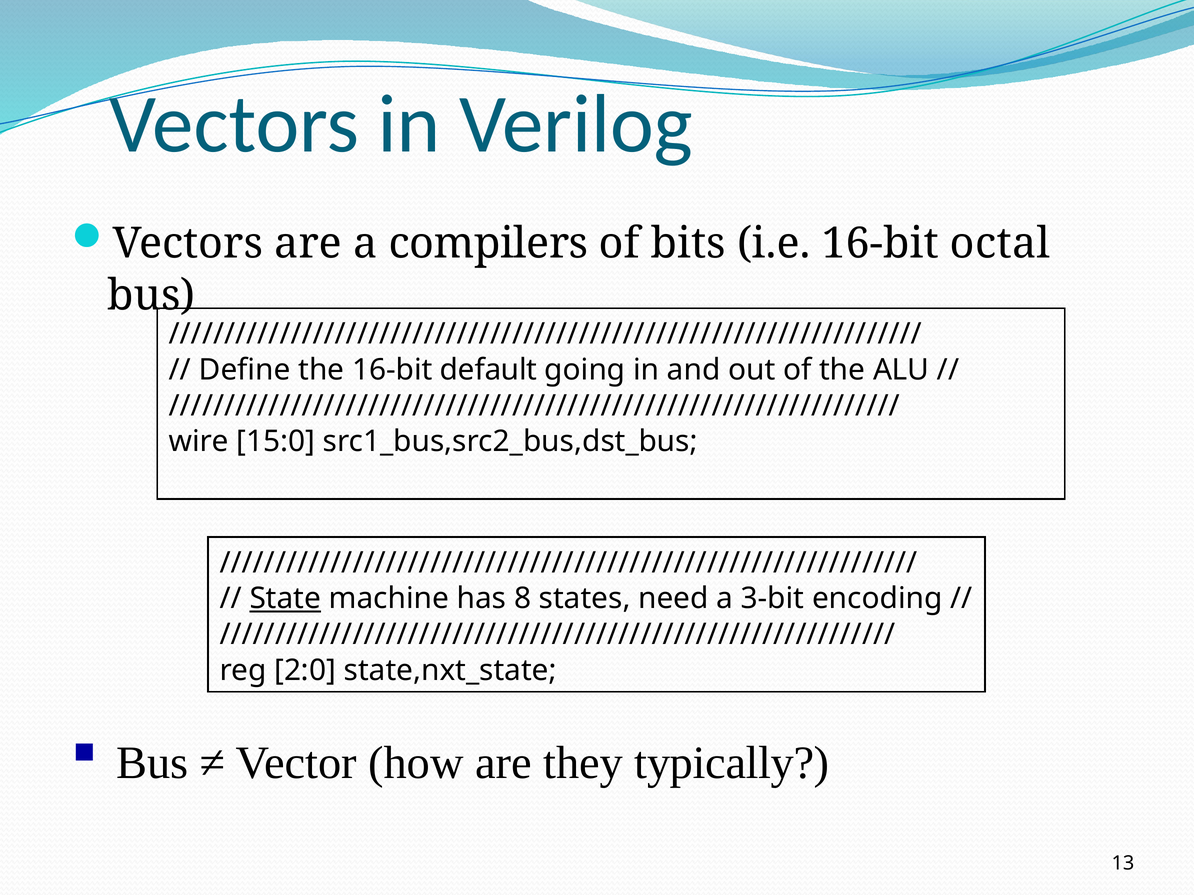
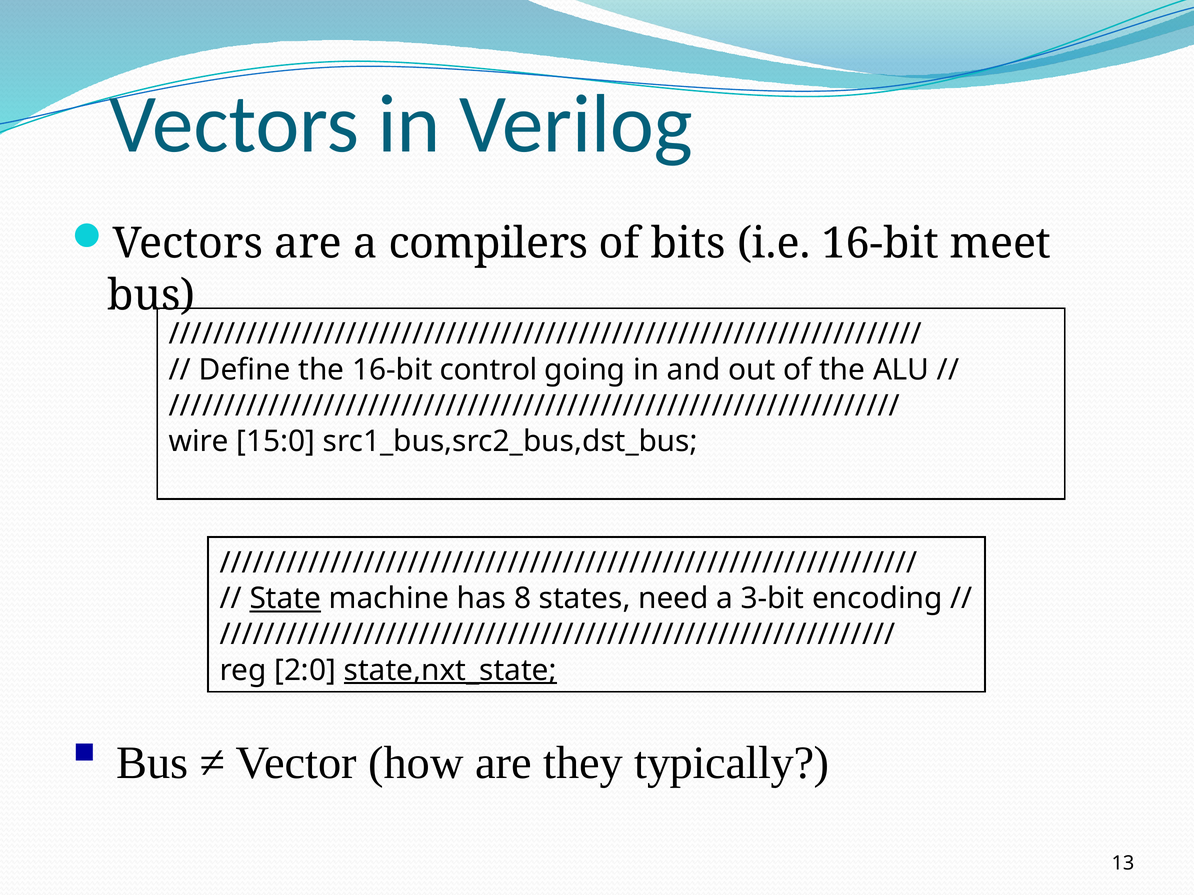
octal: octal -> meet
default: default -> control
state,nxt_state underline: none -> present
